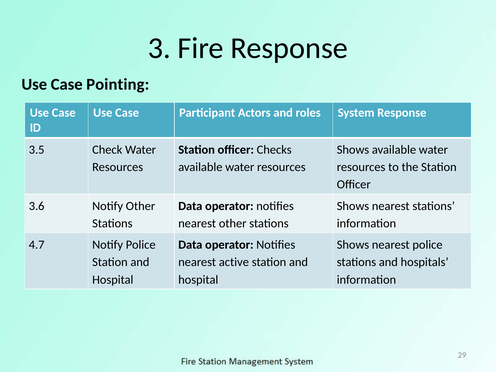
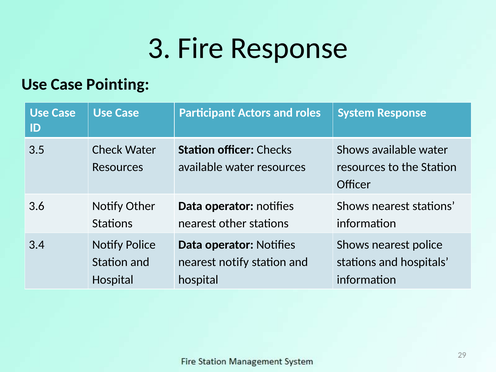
4.7: 4.7 -> 3.4
nearest active: active -> notify
